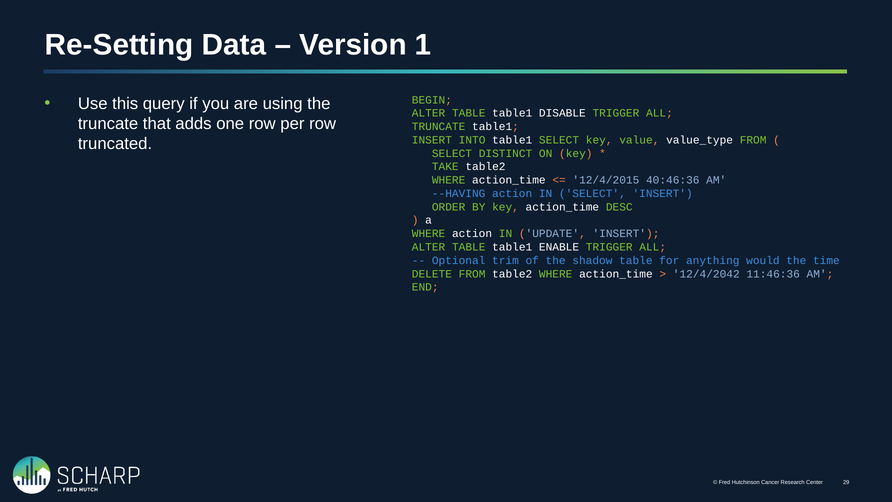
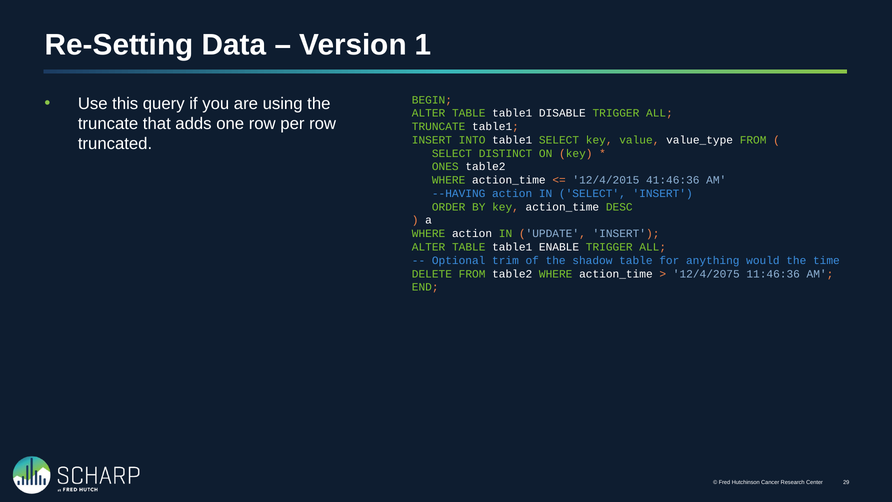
TAKE: TAKE -> ONES
40:46:36: 40:46:36 -> 41:46:36
12/4/2042: 12/4/2042 -> 12/4/2075
